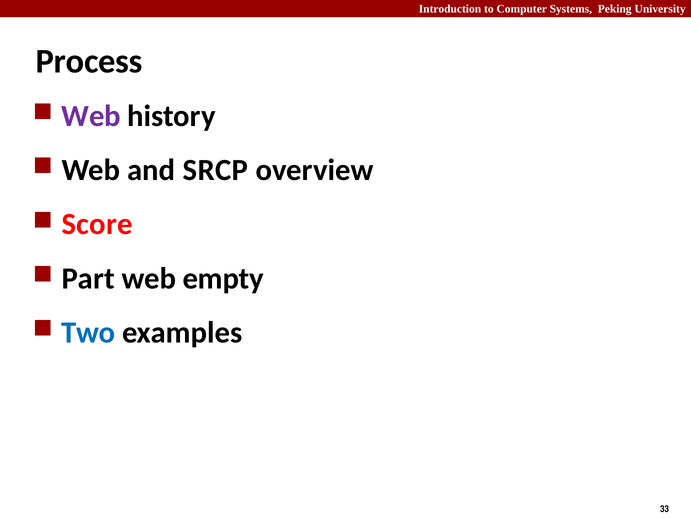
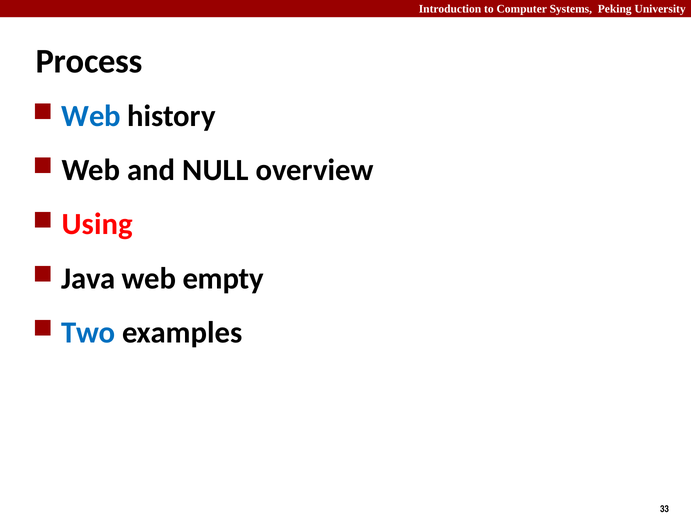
Web at (91, 116) colour: purple -> blue
SRCP: SRCP -> NULL
Score: Score -> Using
Part: Part -> Java
